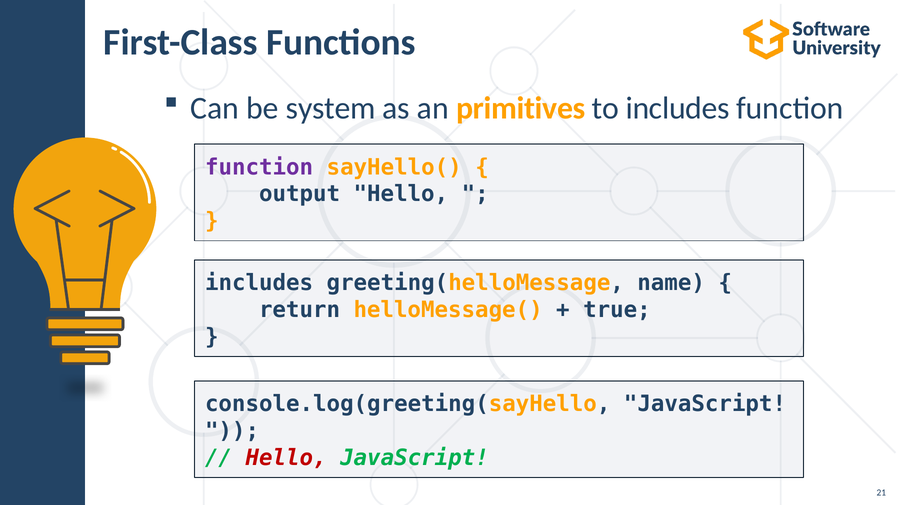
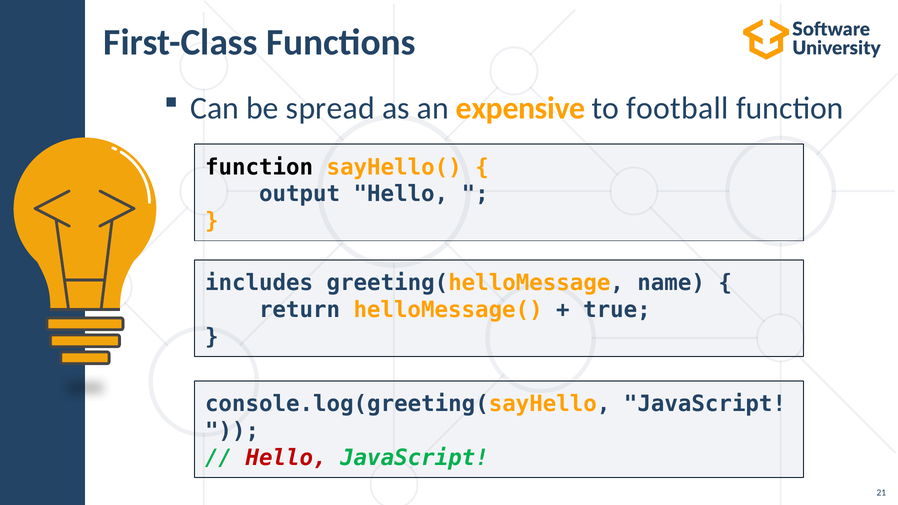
system: system -> spread
primitives: primitives -> expensive
to includes: includes -> football
function at (259, 167) colour: purple -> black
